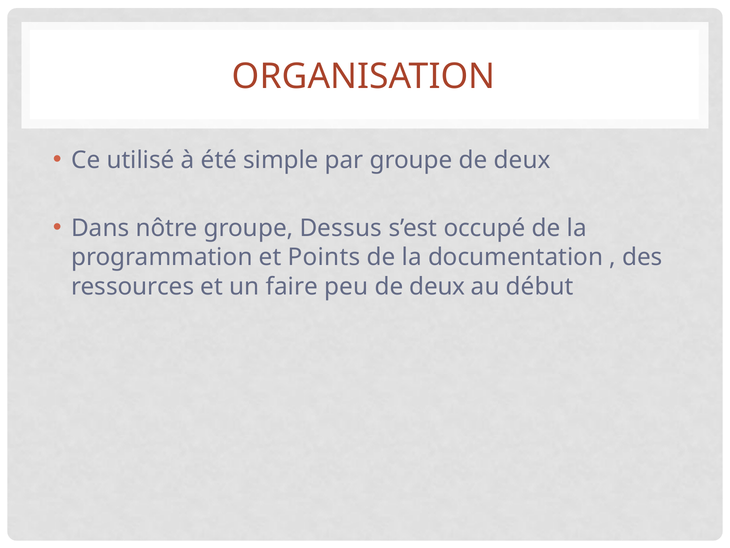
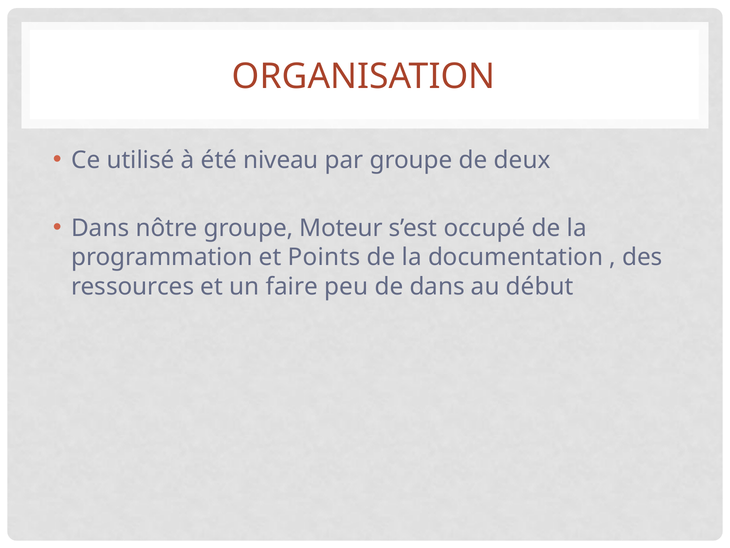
simple: simple -> niveau
Dessus: Dessus -> Moteur
peu de deux: deux -> dans
